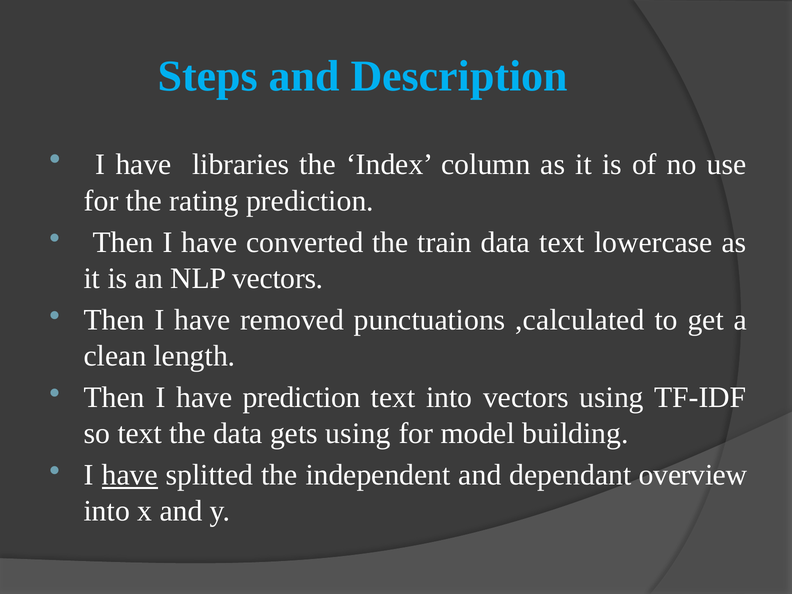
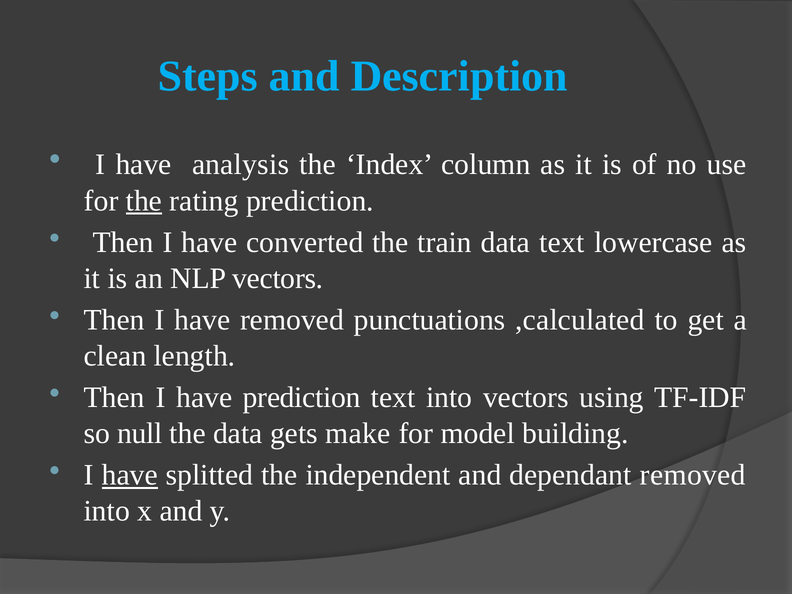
libraries: libraries -> analysis
the at (144, 201) underline: none -> present
so text: text -> null
gets using: using -> make
dependant overview: overview -> removed
